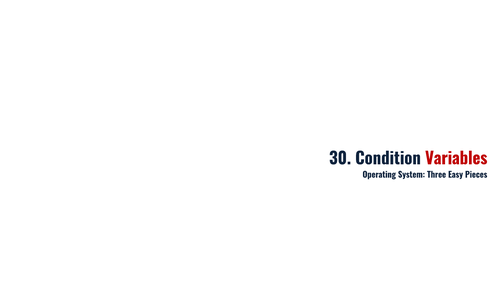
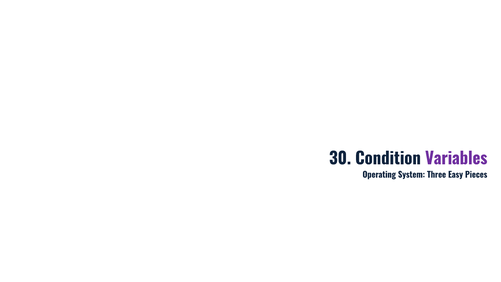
Variables colour: red -> purple
